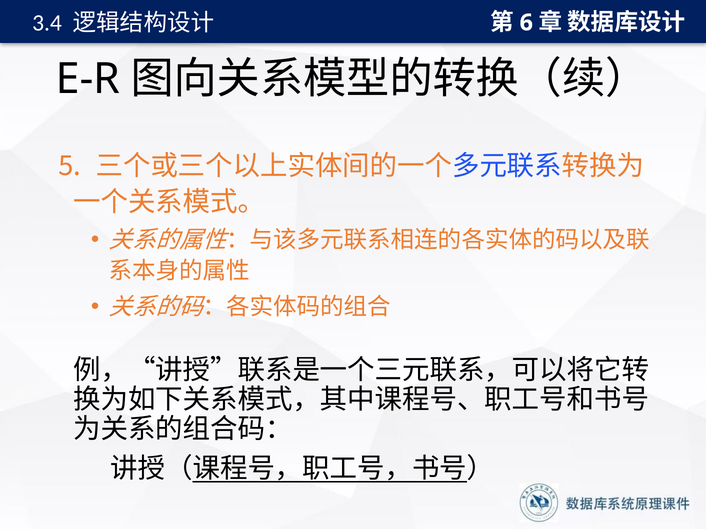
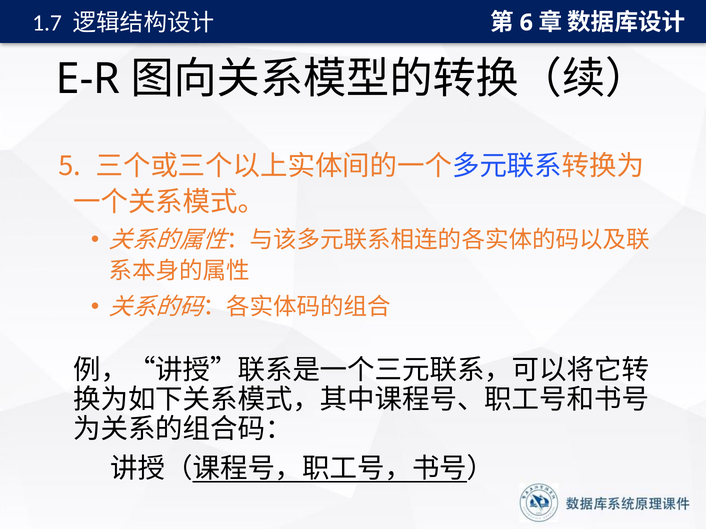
3.4: 3.4 -> 1.7
